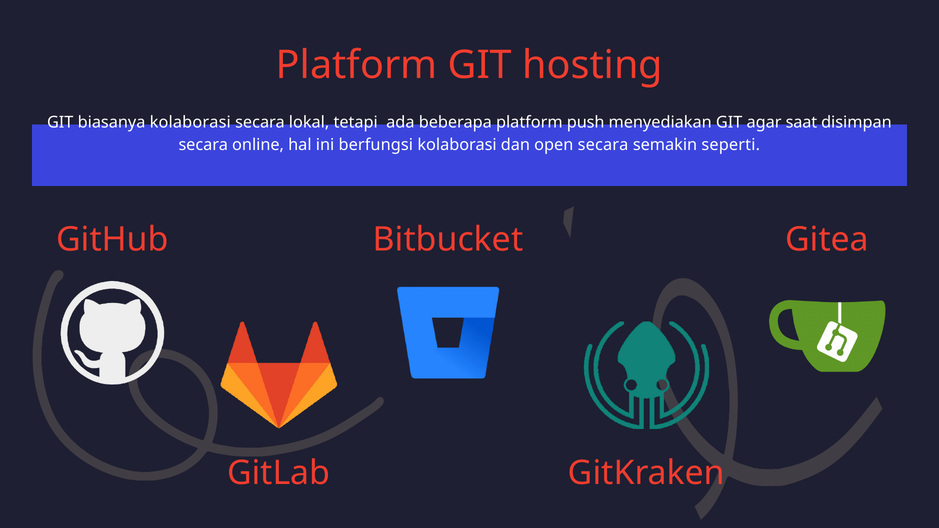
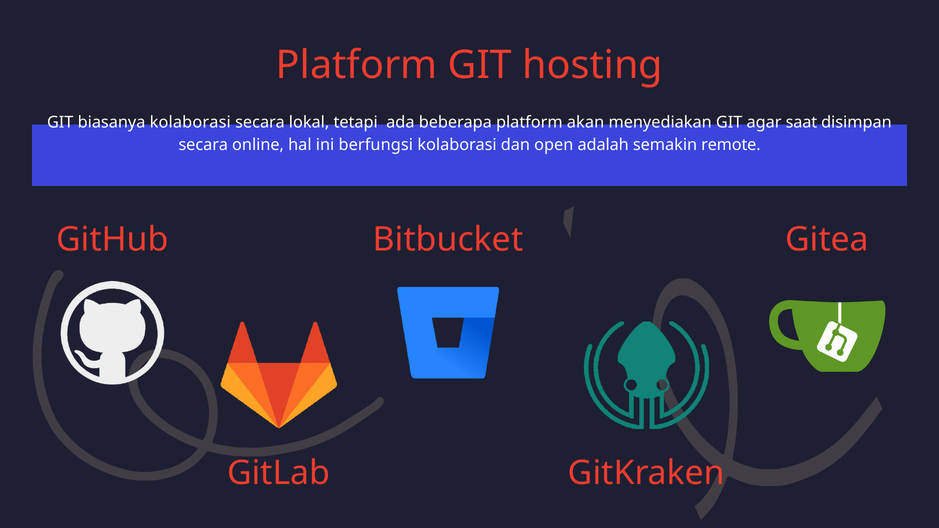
push: push -> akan
open secara: secara -> adalah
seperti: seperti -> remote
